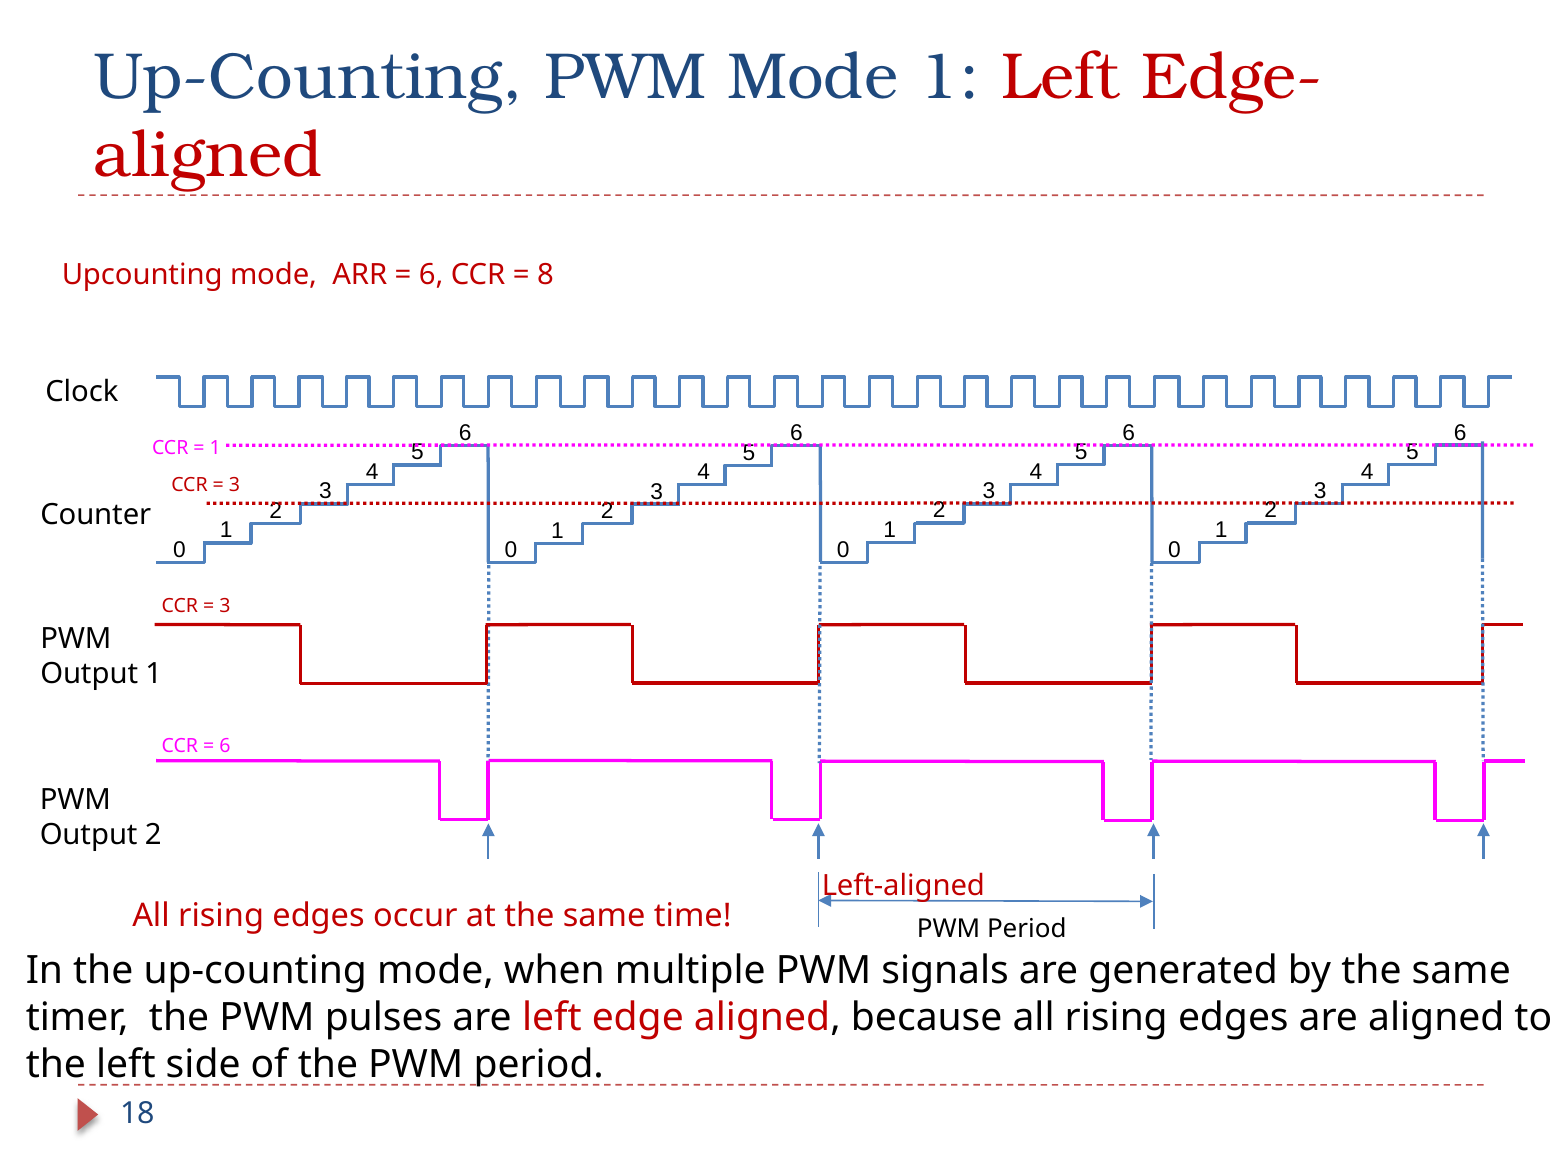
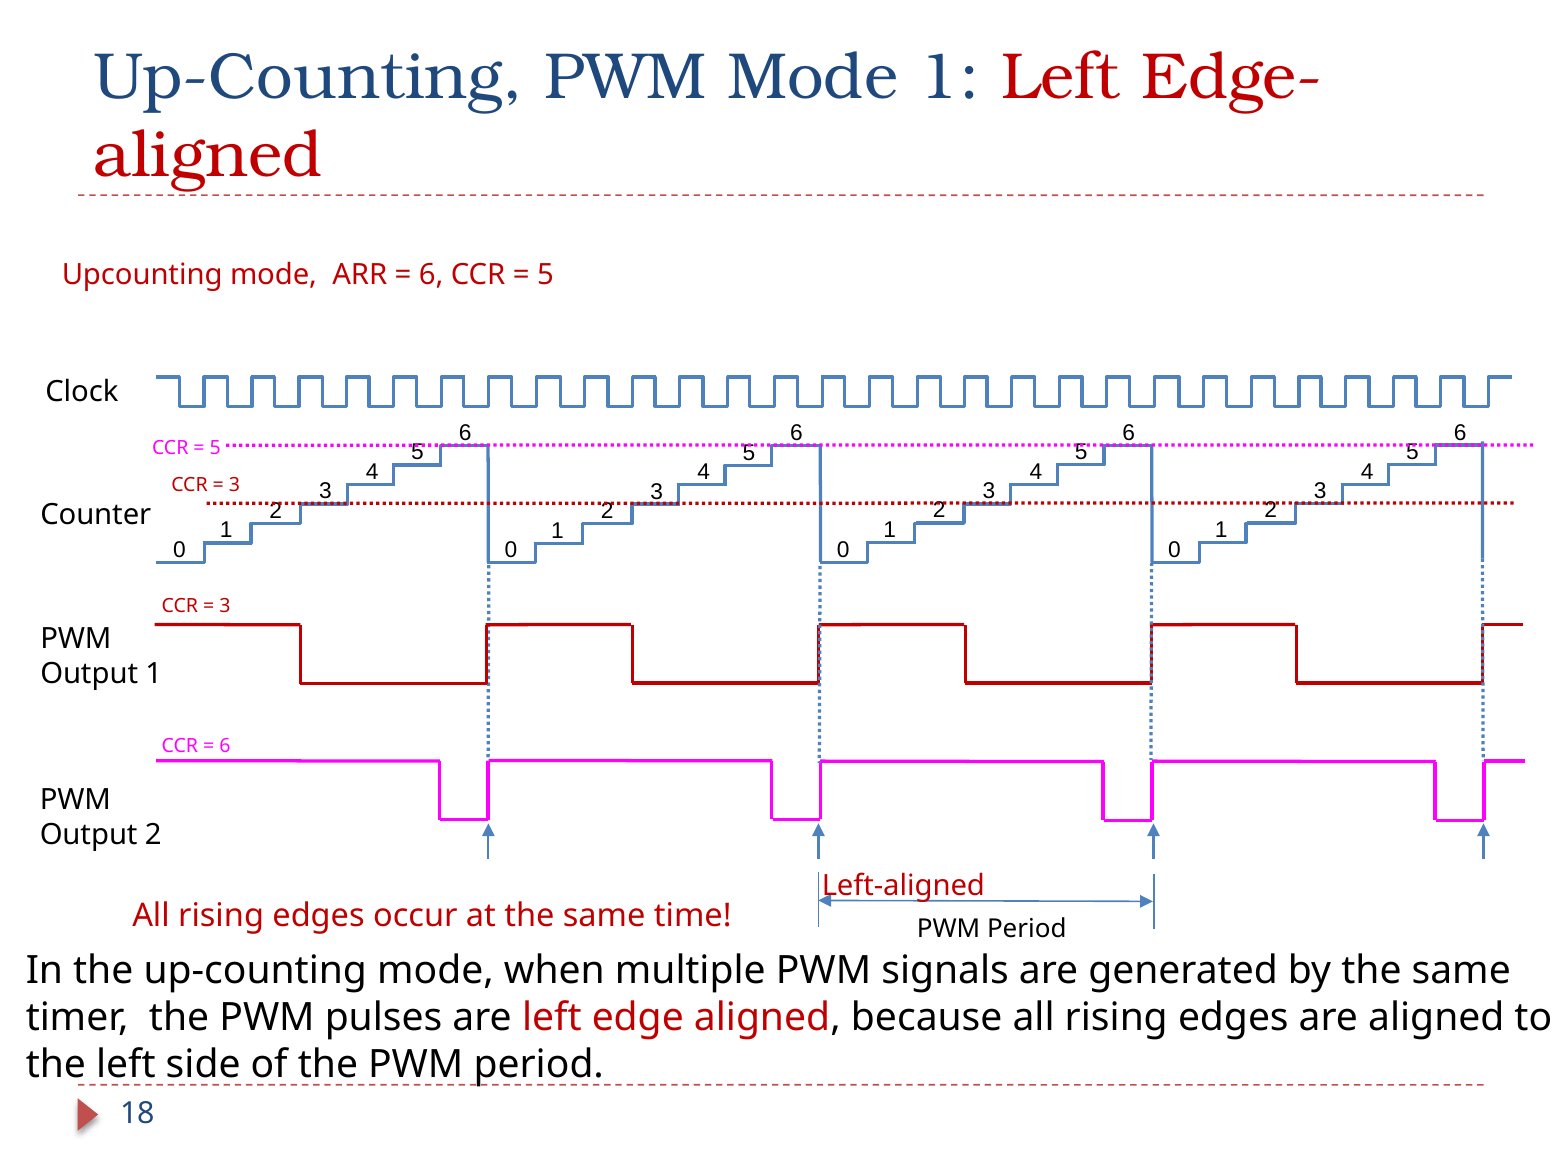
8 at (545, 275): 8 -> 5
1 at (215, 449): 1 -> 5
